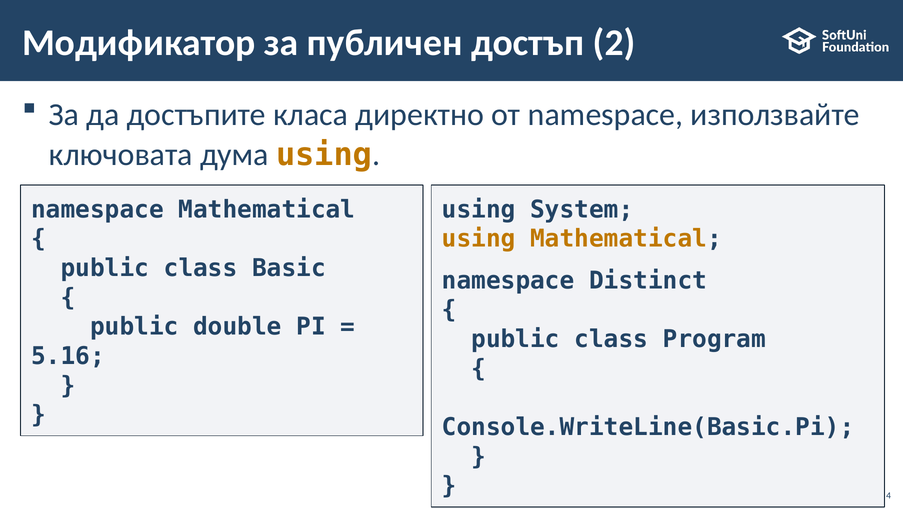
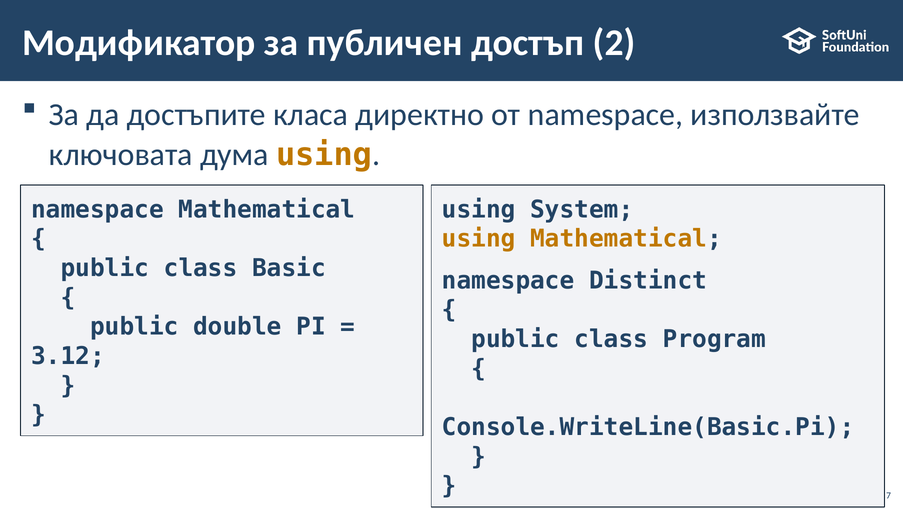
5.16: 5.16 -> 3.12
4: 4 -> 7
